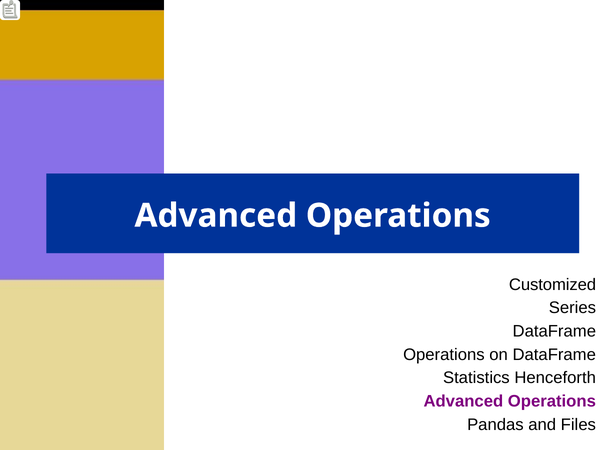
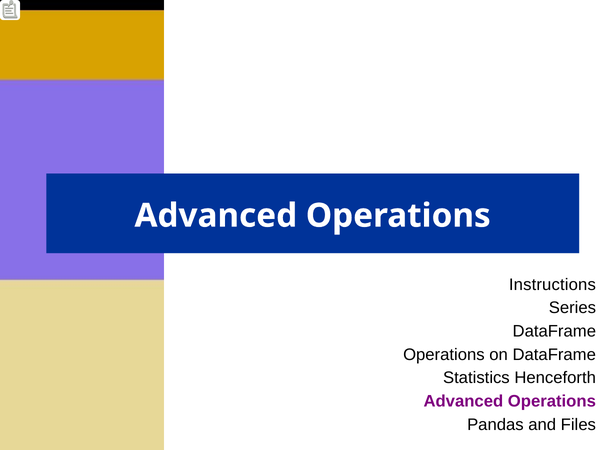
Customized: Customized -> Instructions
